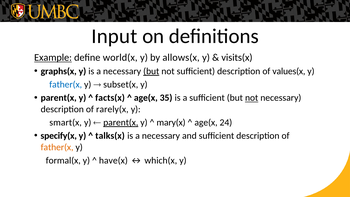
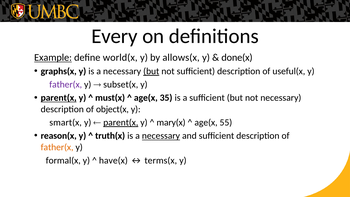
Input: Input -> Every
visits(x: visits(x -> done(x
values(x: values(x -> useful(x
father(x at (66, 85) colour: blue -> purple
parent(x at (59, 98) underline: none -> present
facts(x: facts(x -> must(x
not at (252, 98) underline: present -> none
rarely(x: rarely(x -> object(x
24: 24 -> 55
specify(x: specify(x -> reason(x
talks(x: talks(x -> truth(x
necessary at (161, 136) underline: none -> present
which(x: which(x -> terms(x
